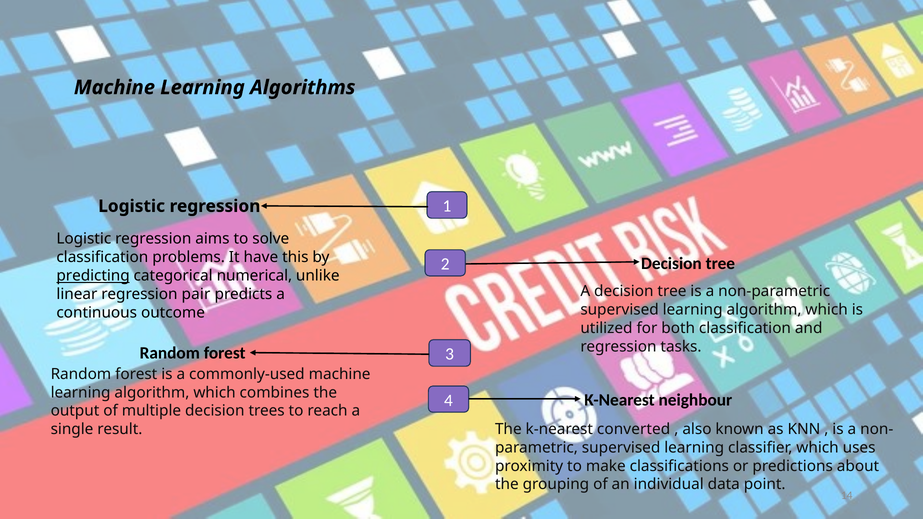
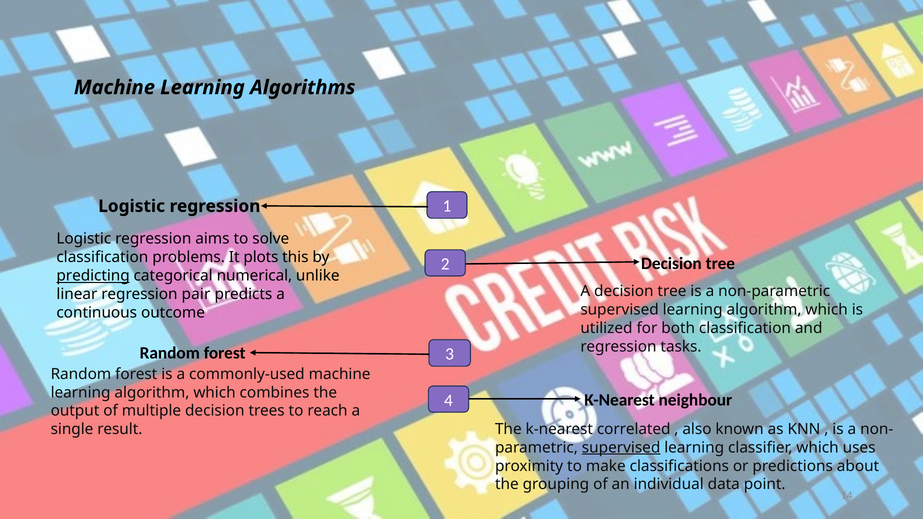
have: have -> plots
converted: converted -> correlated
supervised at (621, 448) underline: none -> present
